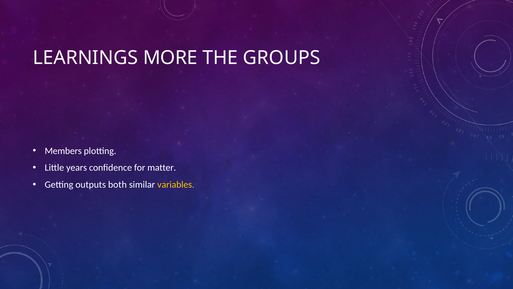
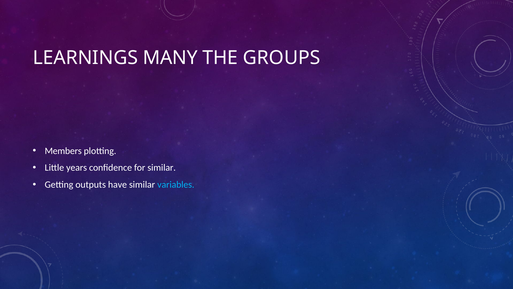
MORE: MORE -> MANY
for matter: matter -> similar
both: both -> have
variables colour: yellow -> light blue
